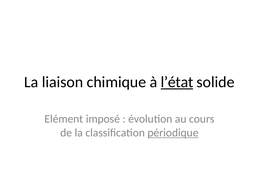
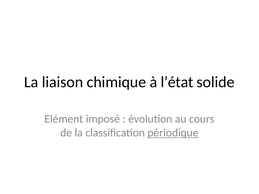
l’état underline: present -> none
